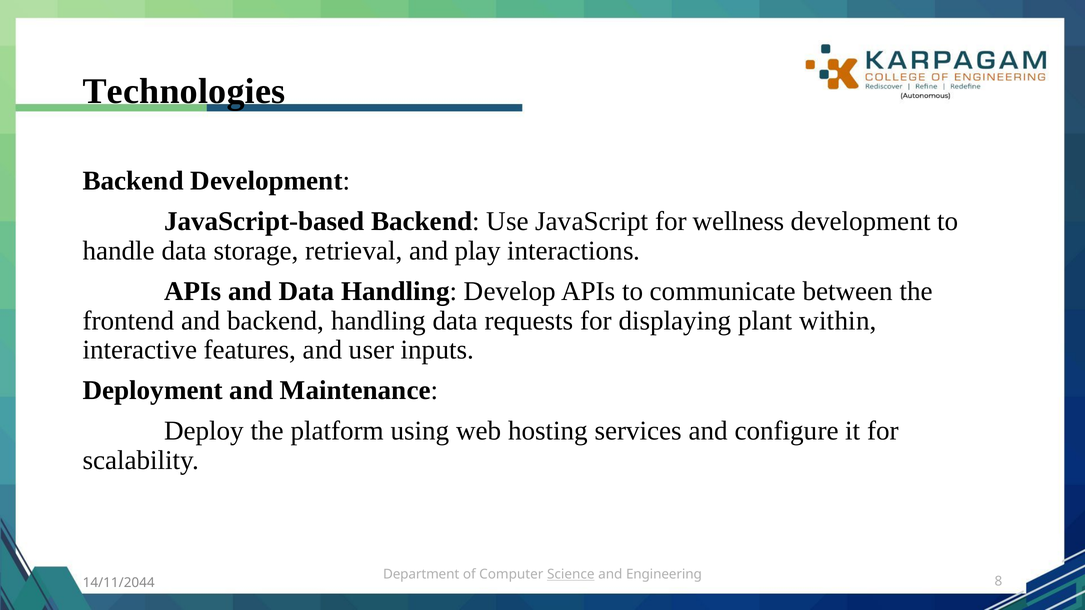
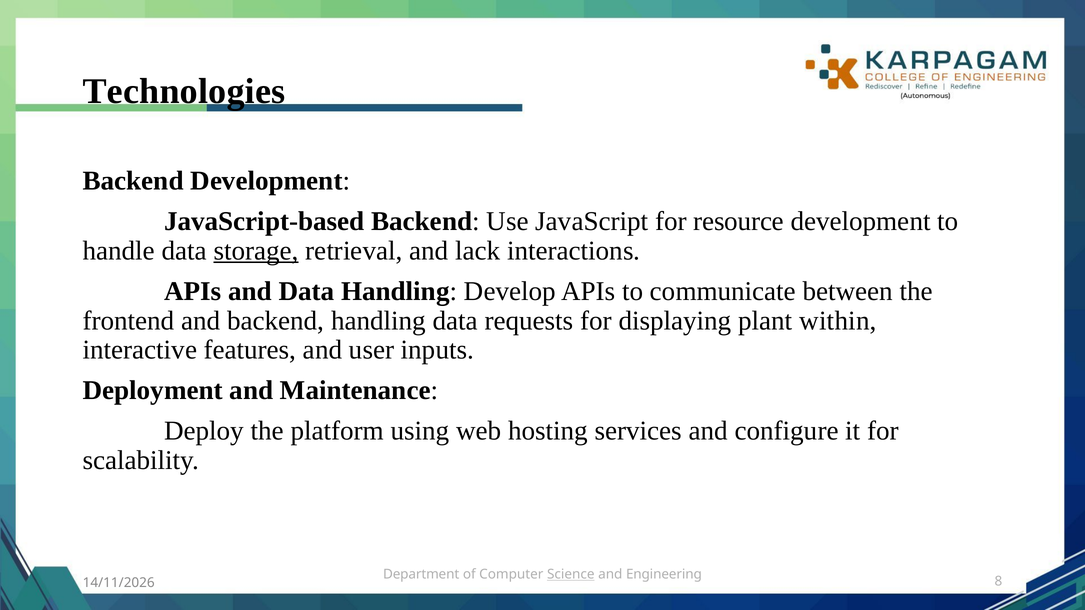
wellness: wellness -> resource
storage underline: none -> present
play: play -> lack
14/11/2044: 14/11/2044 -> 14/11/2026
